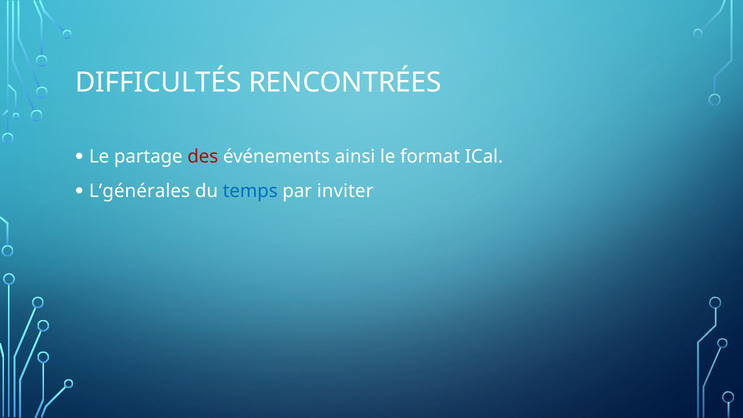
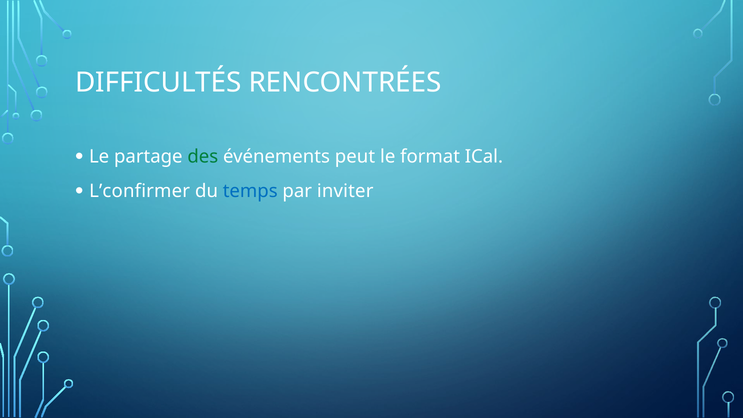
des colour: red -> green
ainsi: ainsi -> peut
L’générales: L’générales -> L’confirmer
